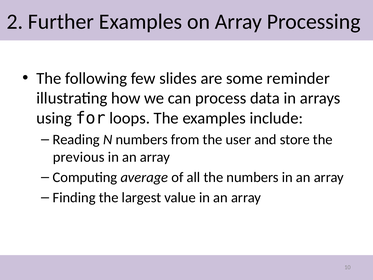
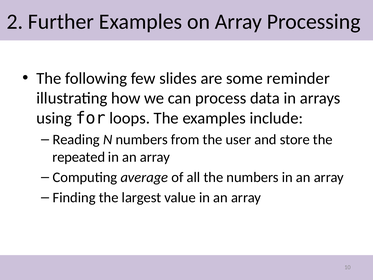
previous: previous -> repeated
